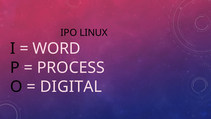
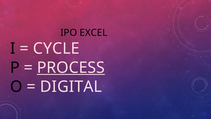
LINUX: LINUX -> EXCEL
WORD: WORD -> CYCLE
PROCESS underline: none -> present
